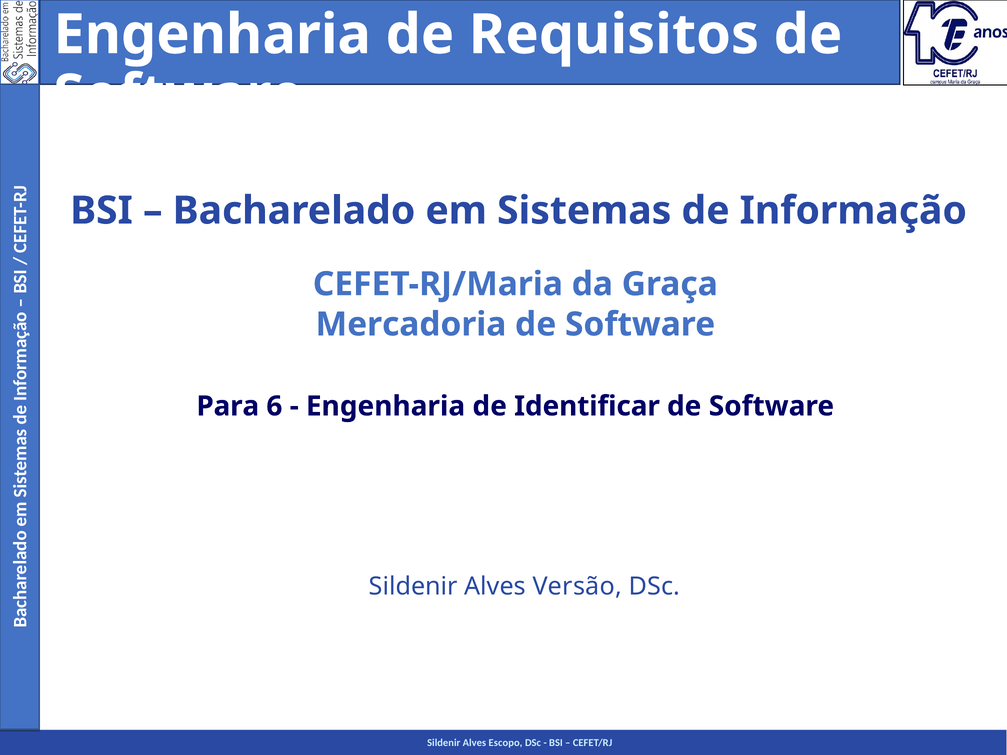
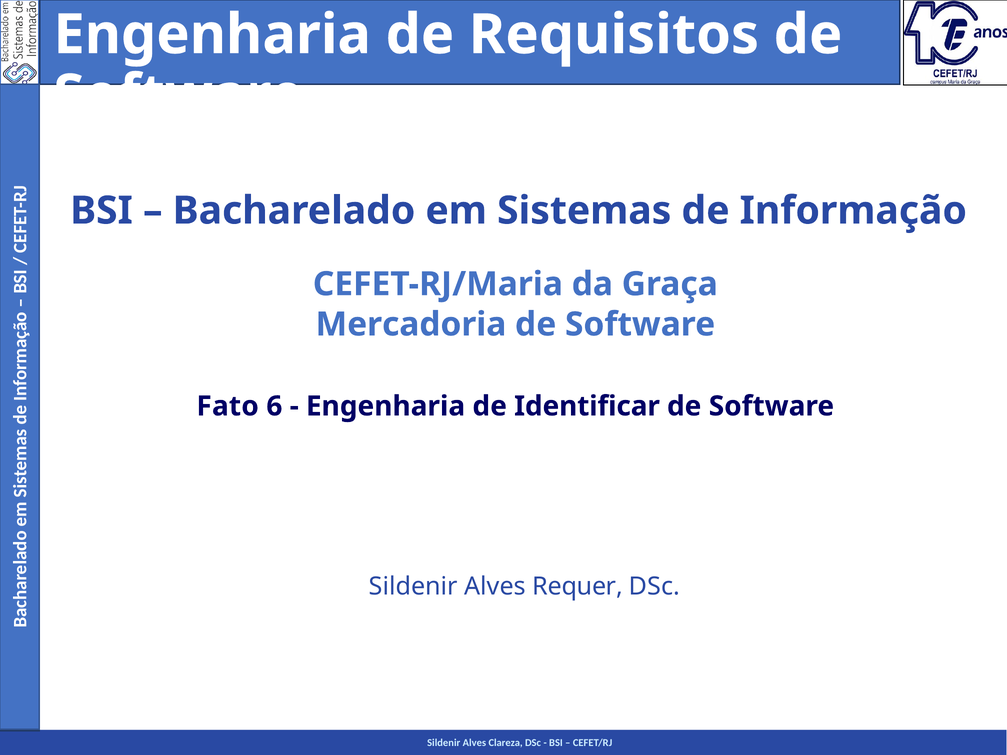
Para: Para -> Fato
Versão: Versão -> Requer
Escopo: Escopo -> Clareza
